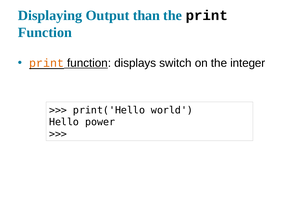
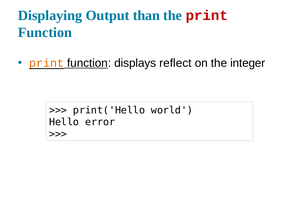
print at (207, 15) colour: black -> red
switch: switch -> reflect
power: power -> error
